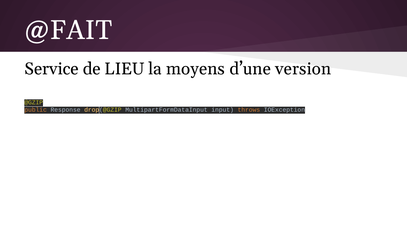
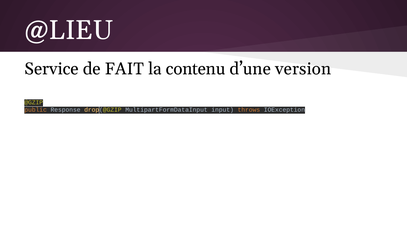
@FAIT: @FAIT -> @LIEU
LIEU: LIEU -> FAIT
moyens: moyens -> contenu
